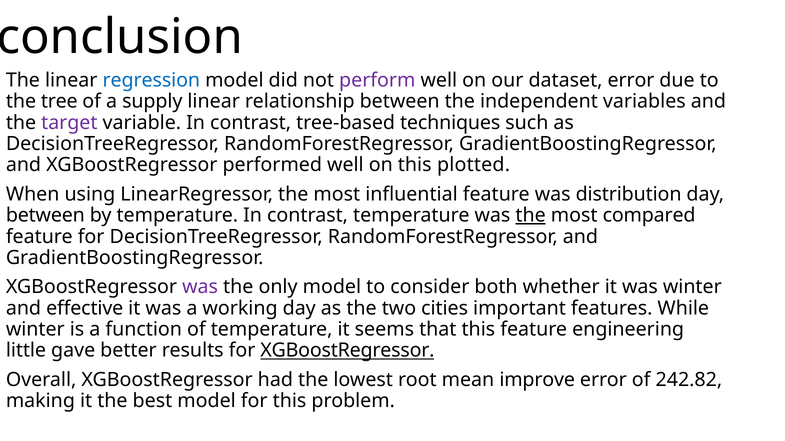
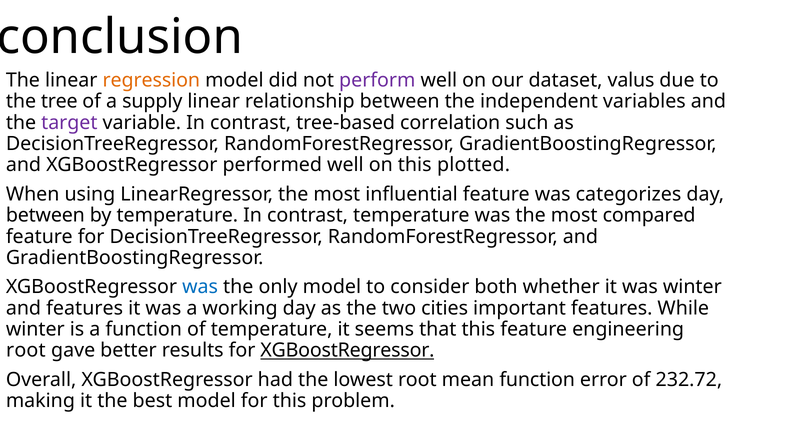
regression colour: blue -> orange
dataset error: error -> valus
techniques: techniques -> correlation
distribution: distribution -> categorizes
the at (531, 216) underline: present -> none
was at (200, 287) colour: purple -> blue
and effective: effective -> features
little at (26, 351): little -> root
mean improve: improve -> function
242.82: 242.82 -> 232.72
